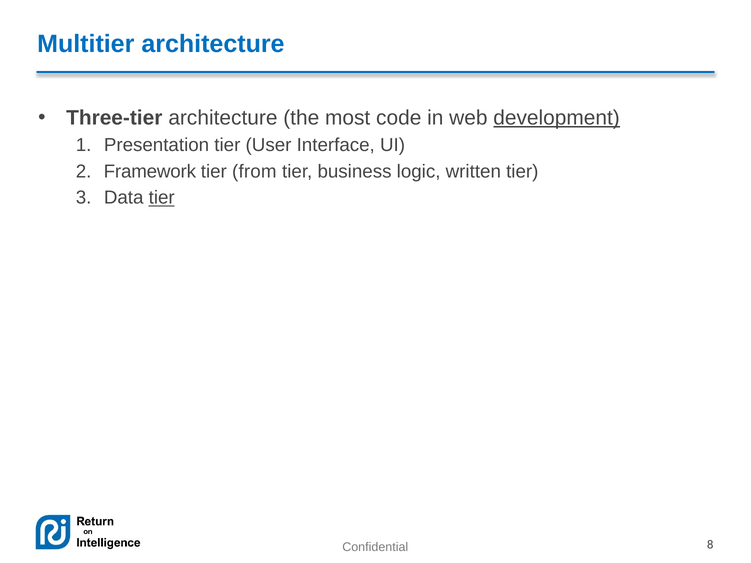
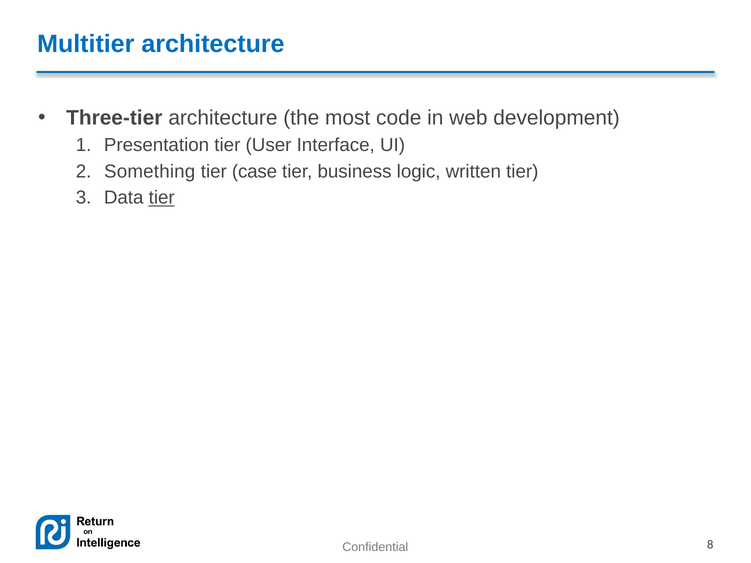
development underline: present -> none
Framework: Framework -> Something
from: from -> case
